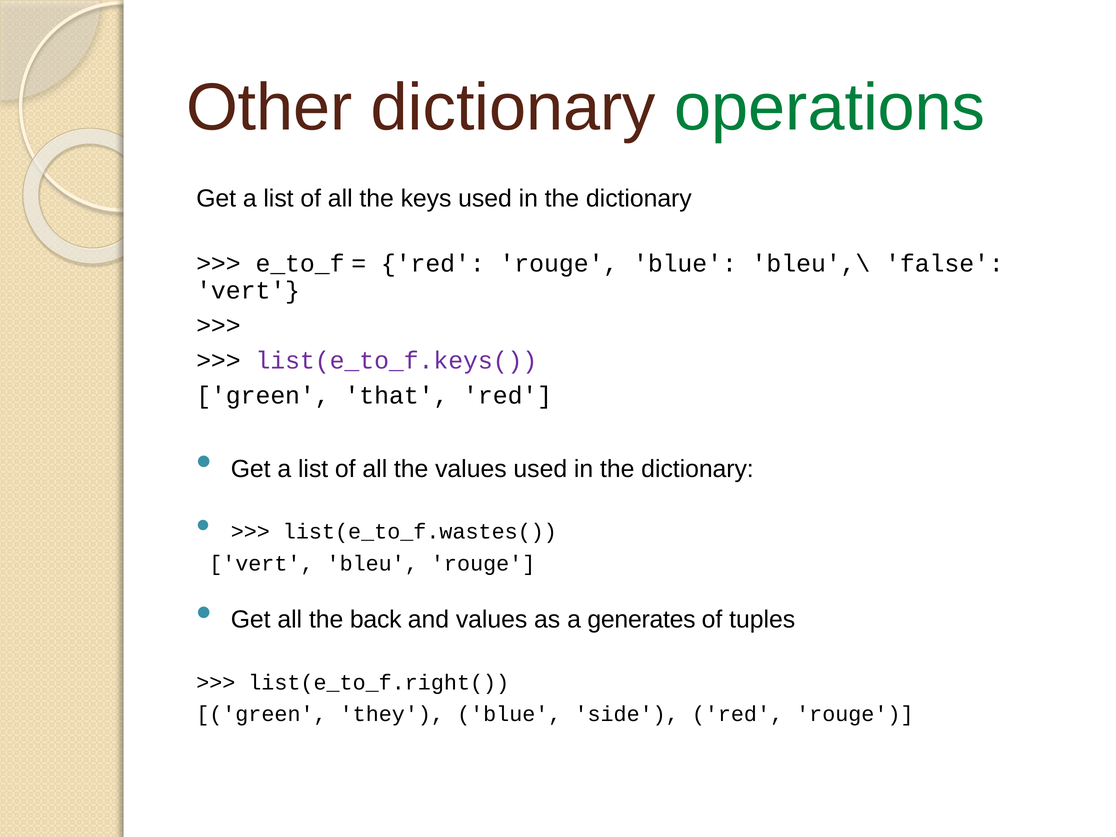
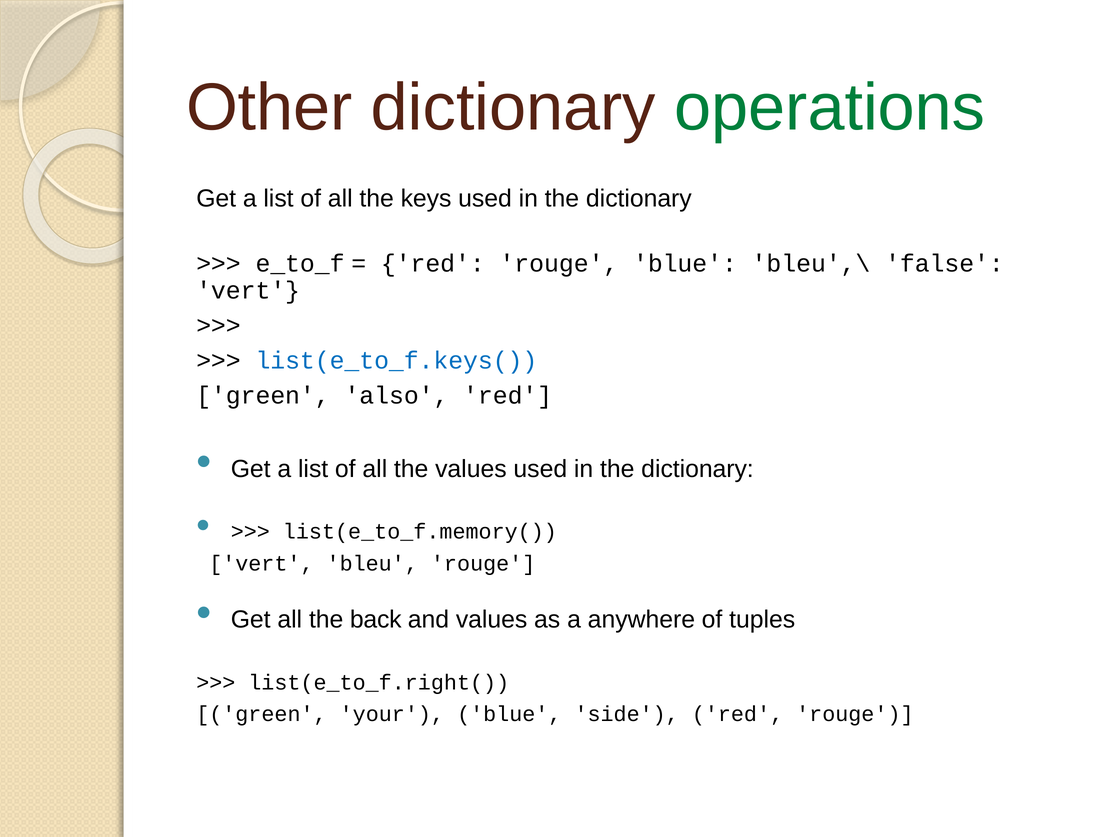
list(e_to_f.keys( colour: purple -> blue
that: that -> also
list(e_to_f.wastes(: list(e_to_f.wastes( -> list(e_to_f.memory(
generates: generates -> anywhere
they: they -> your
